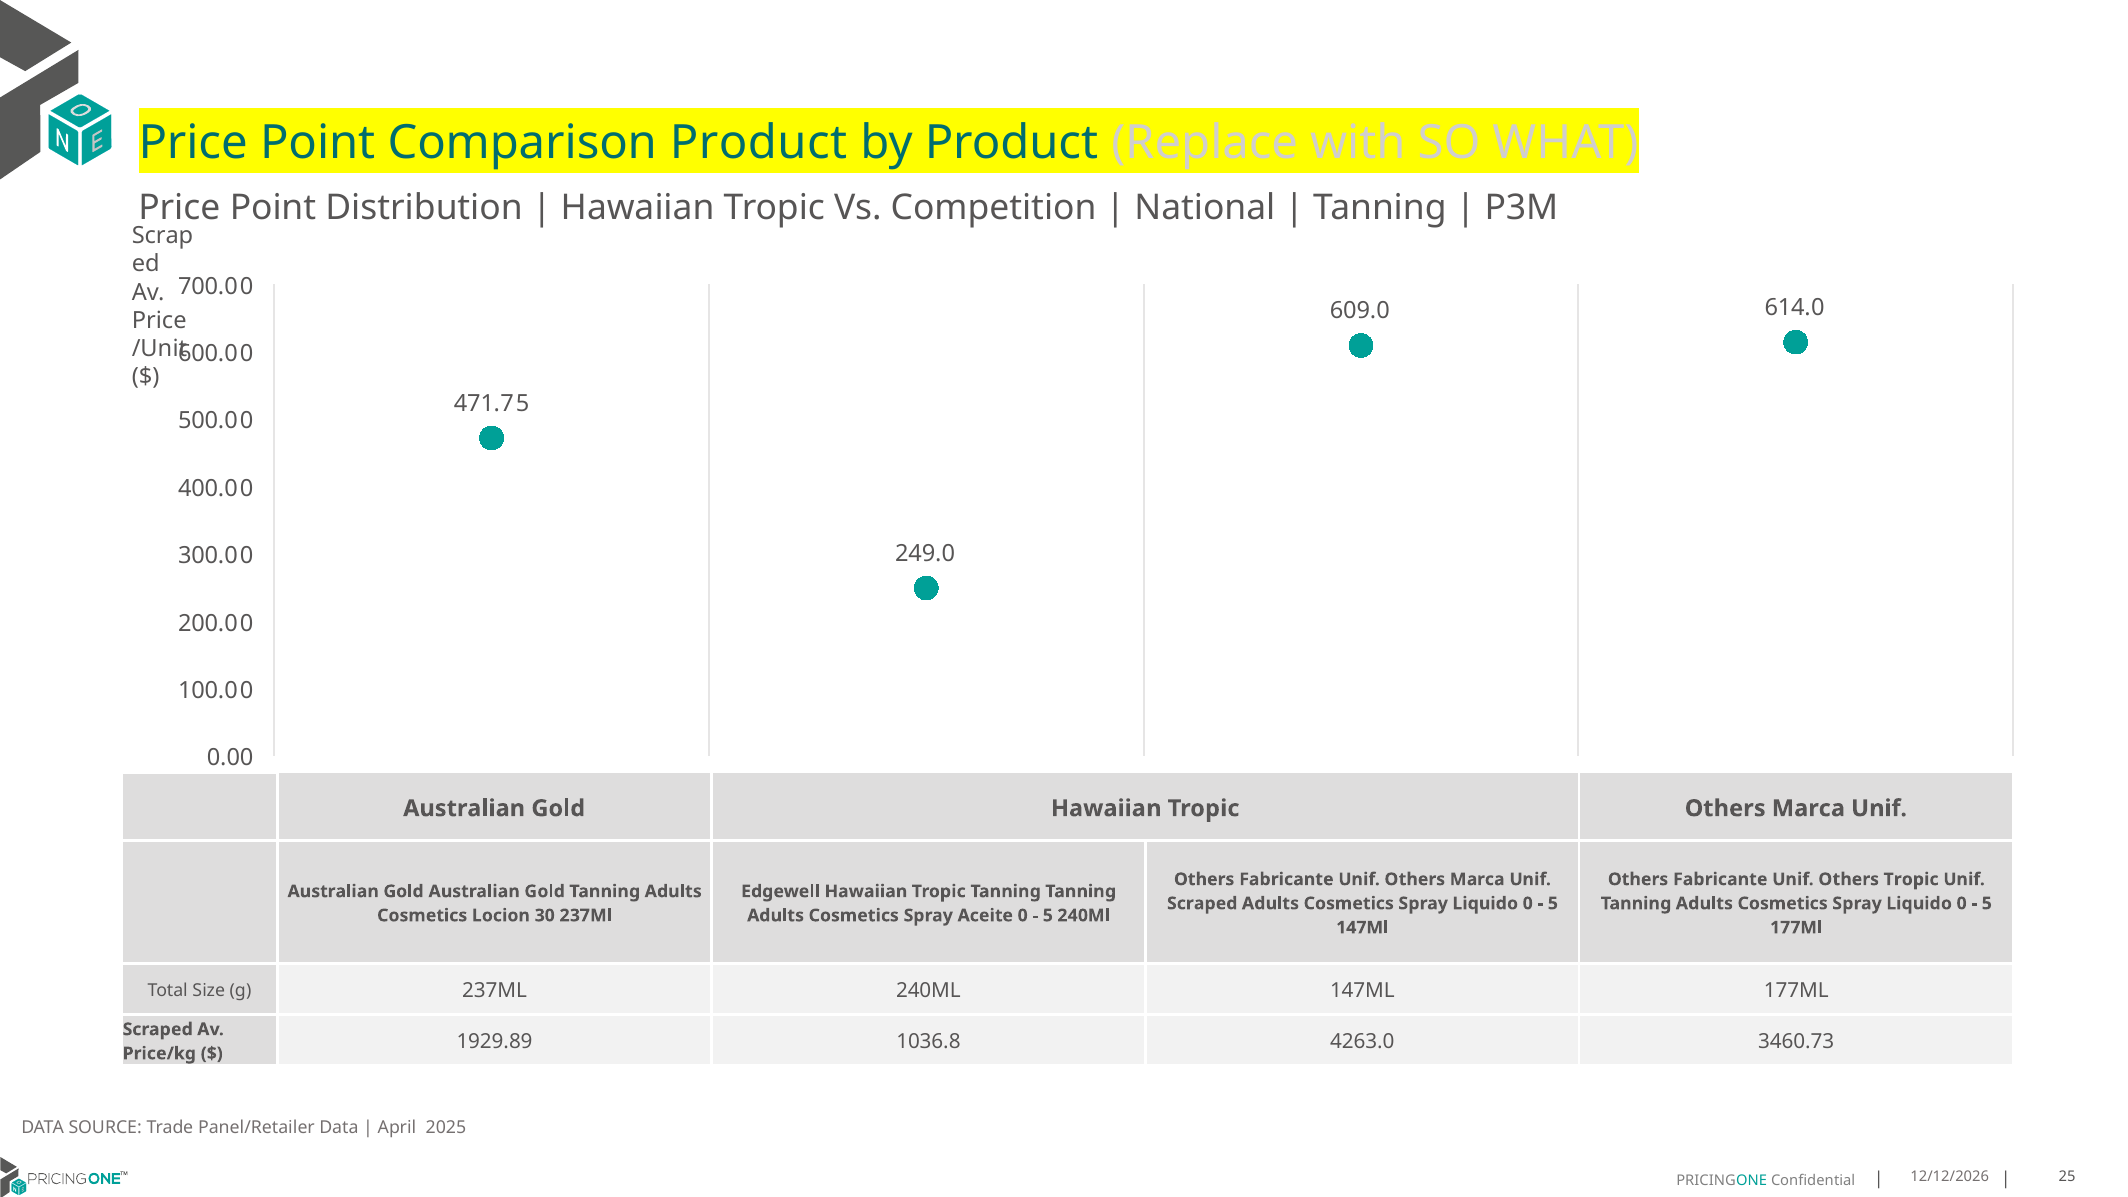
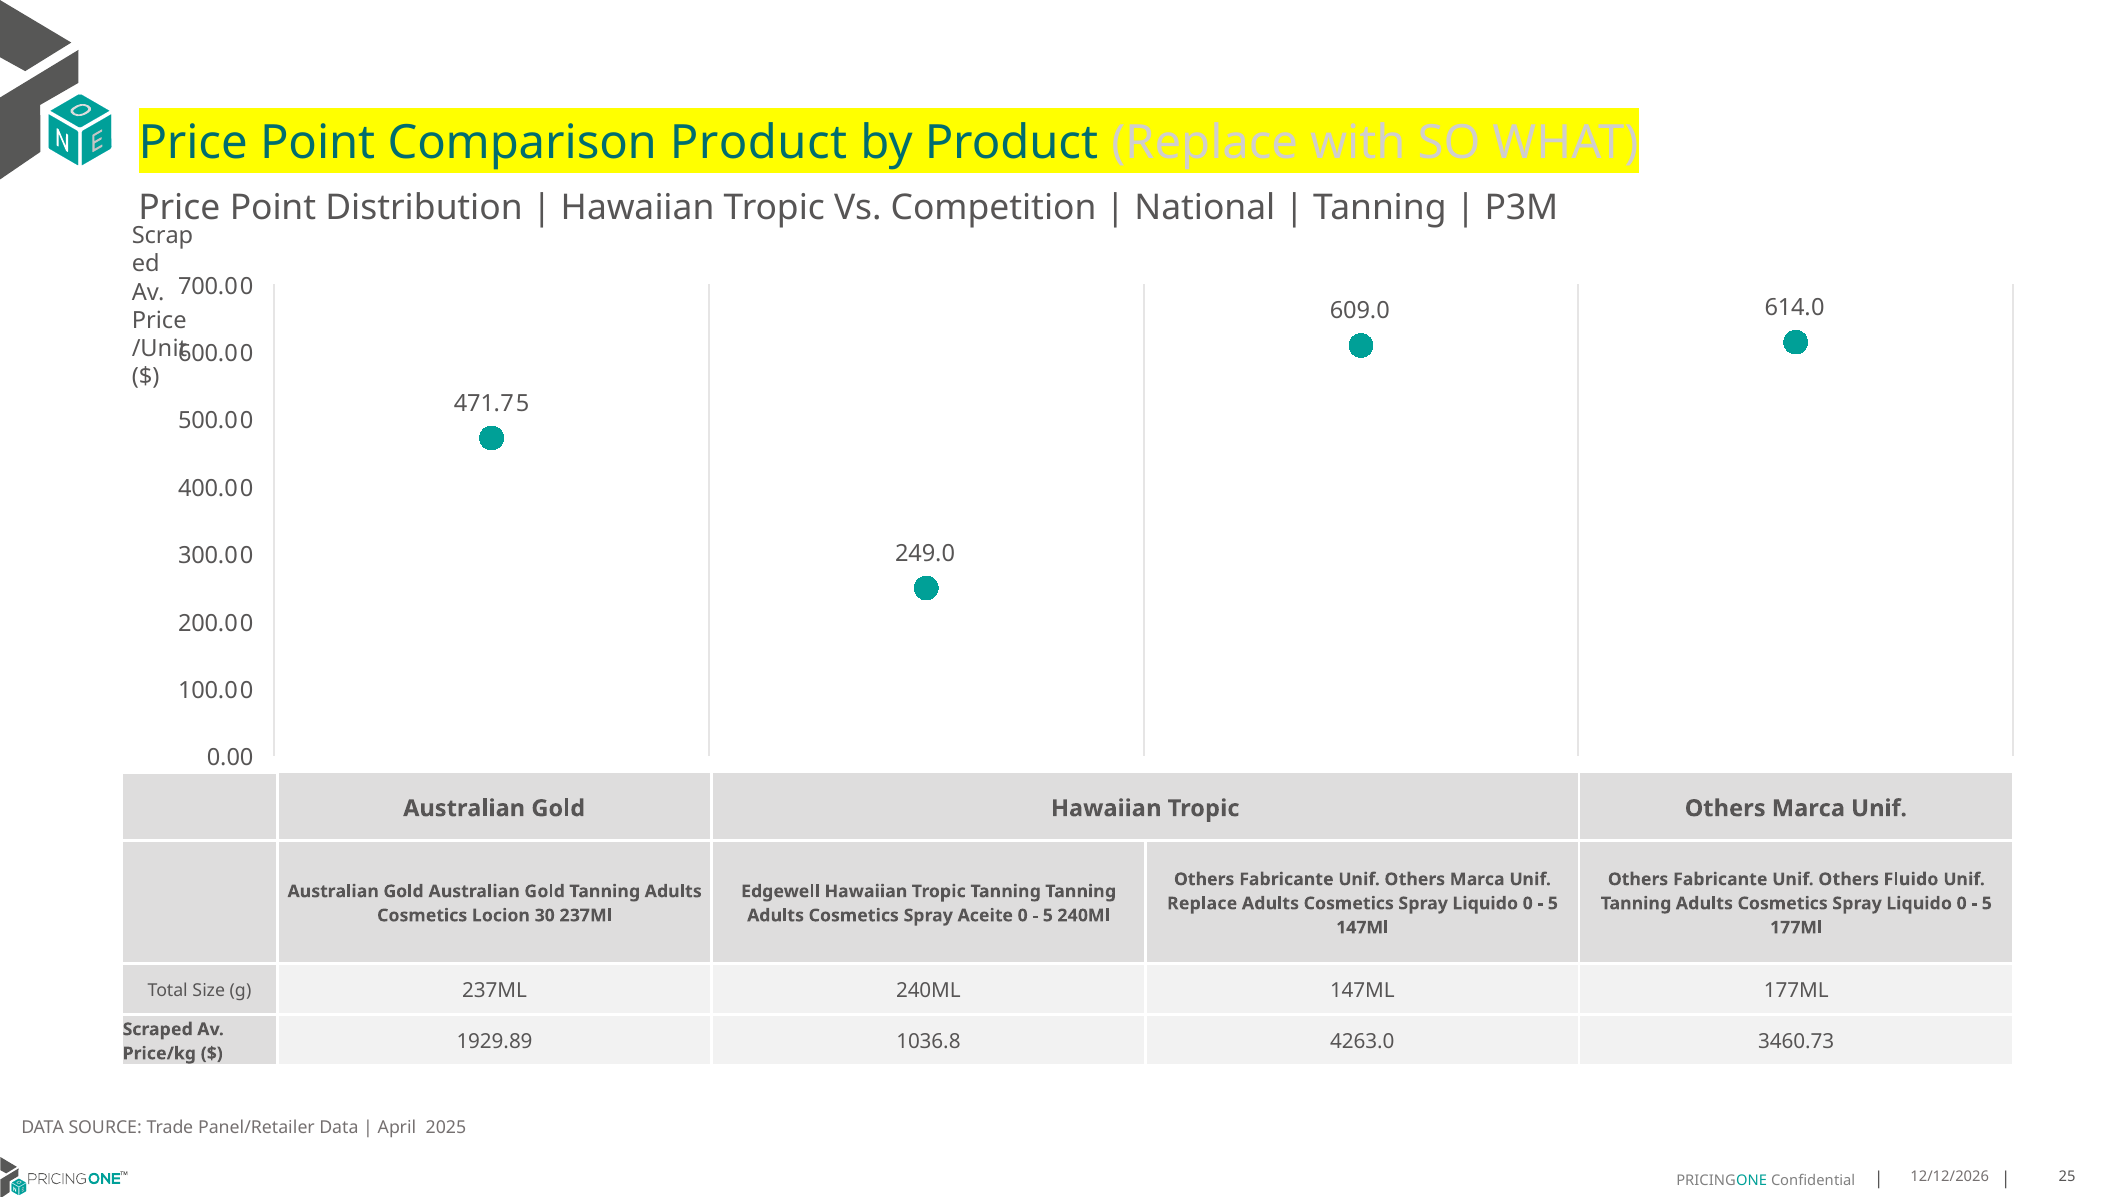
Others Tropic: Tropic -> Fluido
Scraped at (1202, 903): Scraped -> Replace
